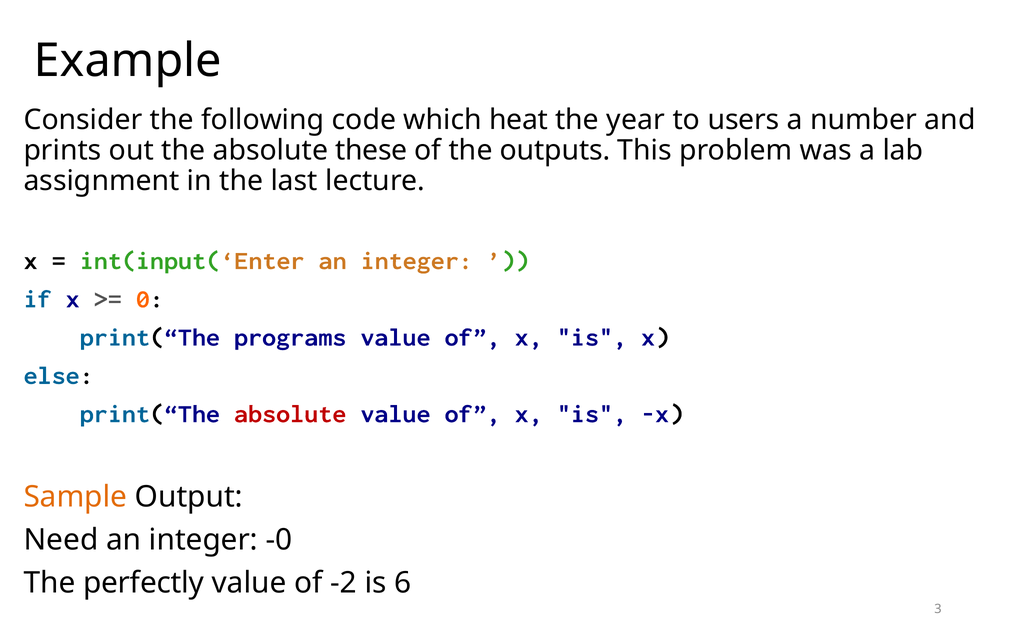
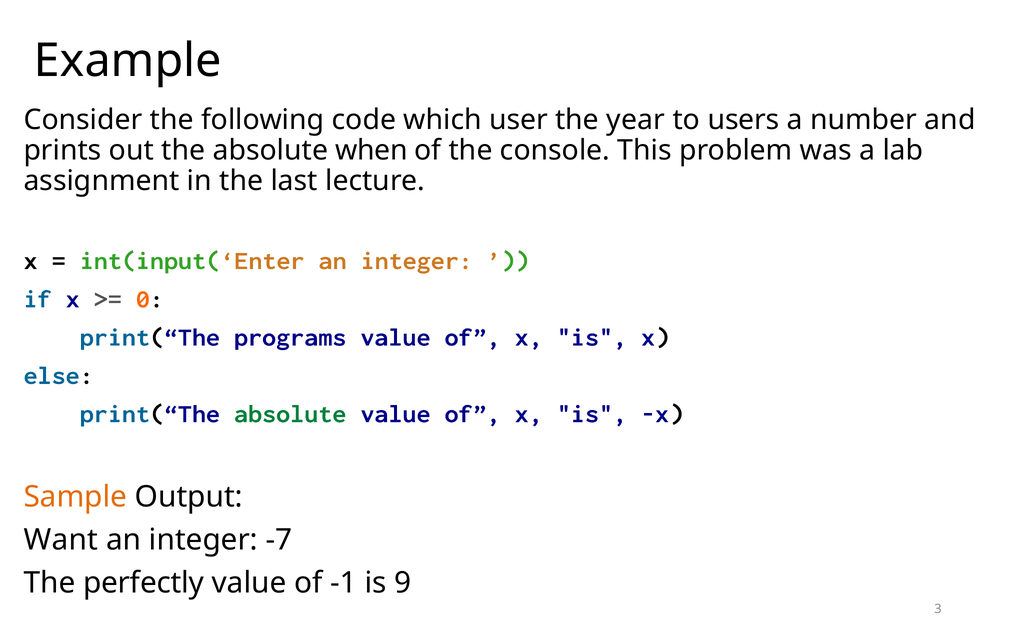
heat: heat -> user
these: these -> when
outputs: outputs -> console
absolute at (290, 414) colour: red -> green
Need: Need -> Want
-0: -0 -> -7
-2: -2 -> -1
6: 6 -> 9
